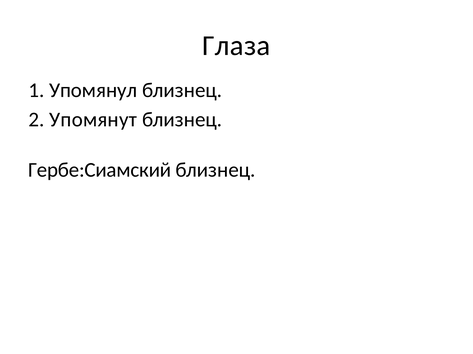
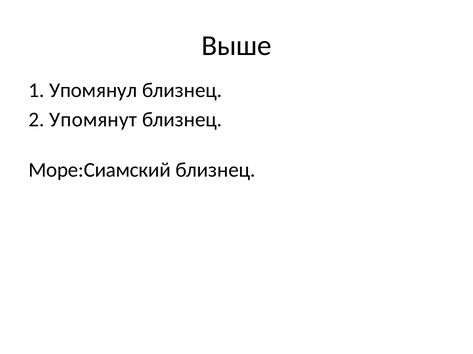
Глаза: Глаза -> Выше
Гербе:Сиамский: Гербе:Сиамский -> Море:Сиамский
